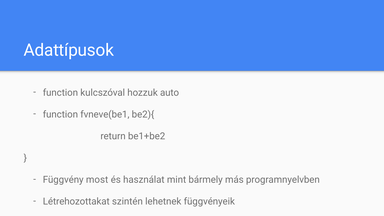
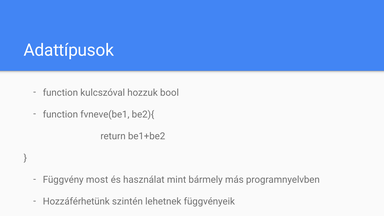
auto: auto -> bool
Létrehozottakat: Létrehozottakat -> Hozzáférhetünk
